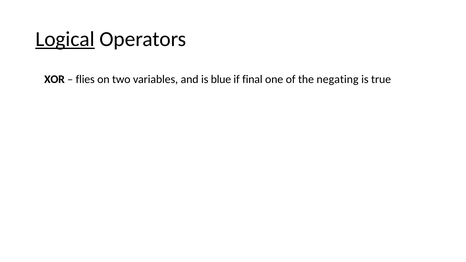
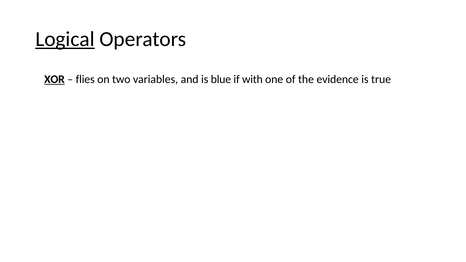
XOR underline: none -> present
final: final -> with
negating: negating -> evidence
